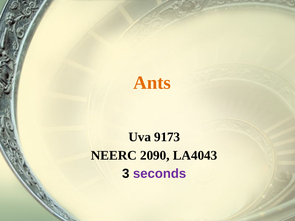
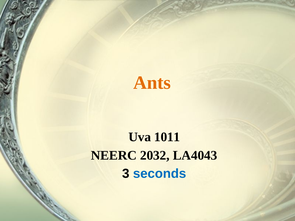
9173: 9173 -> 1011
2090: 2090 -> 2032
seconds colour: purple -> blue
